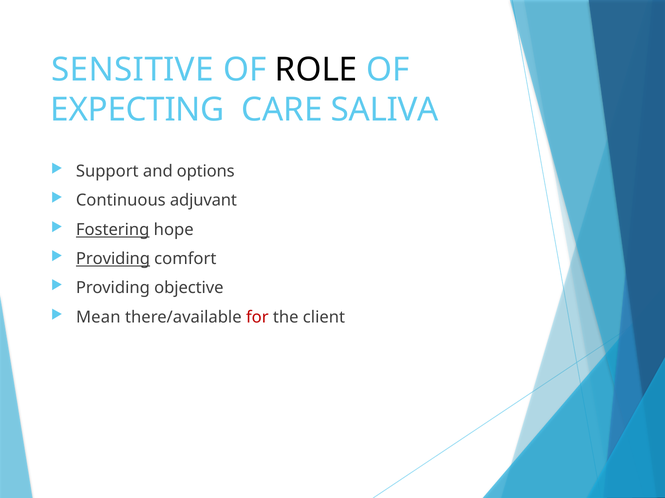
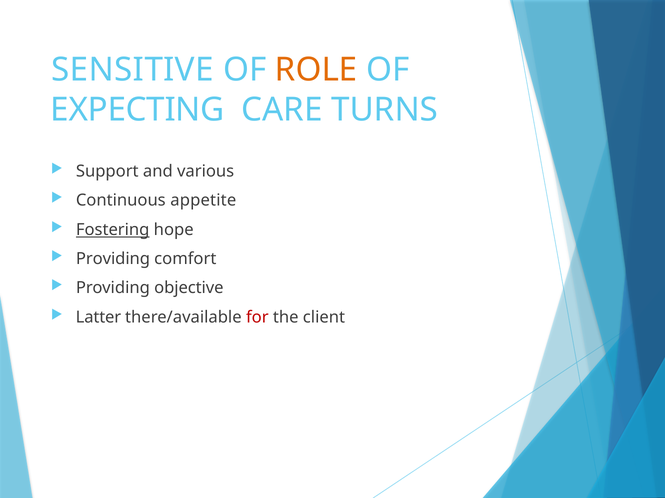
ROLE colour: black -> orange
SALIVA: SALIVA -> TURNS
options: options -> various
adjuvant: adjuvant -> appetite
Providing at (113, 259) underline: present -> none
Mean: Mean -> Latter
